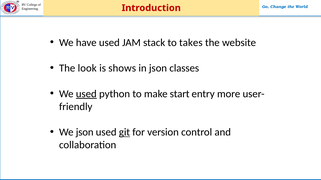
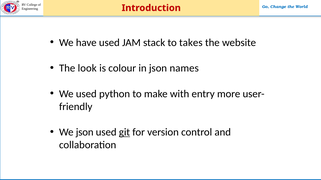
shows: shows -> colour
classes: classes -> names
used at (86, 94) underline: present -> none
start: start -> with
